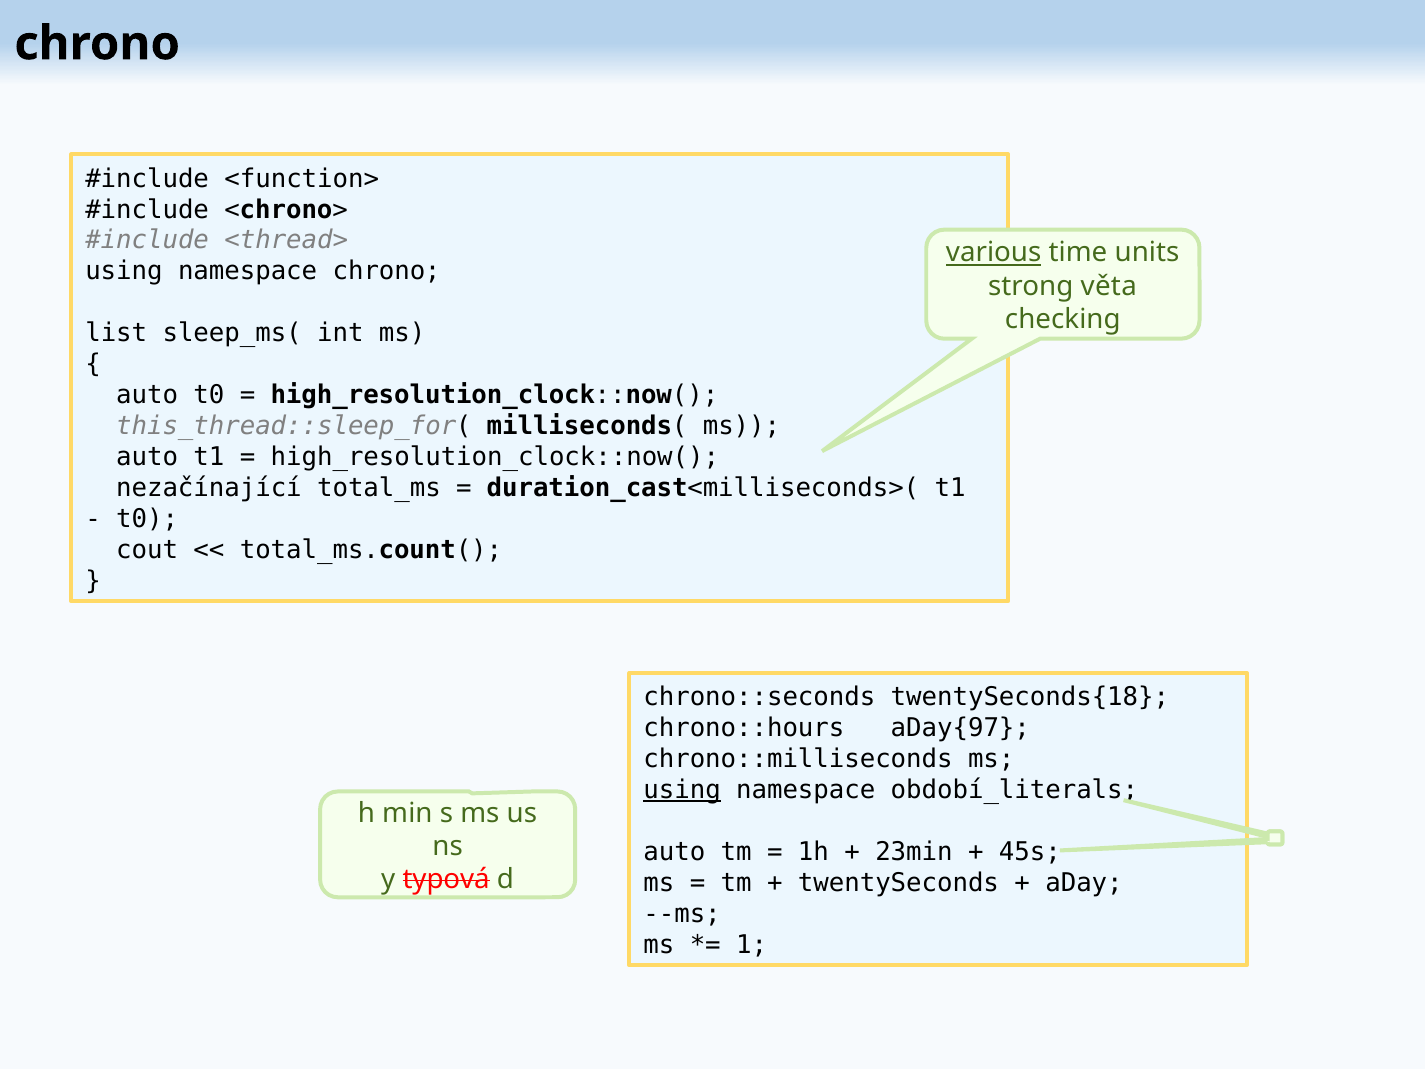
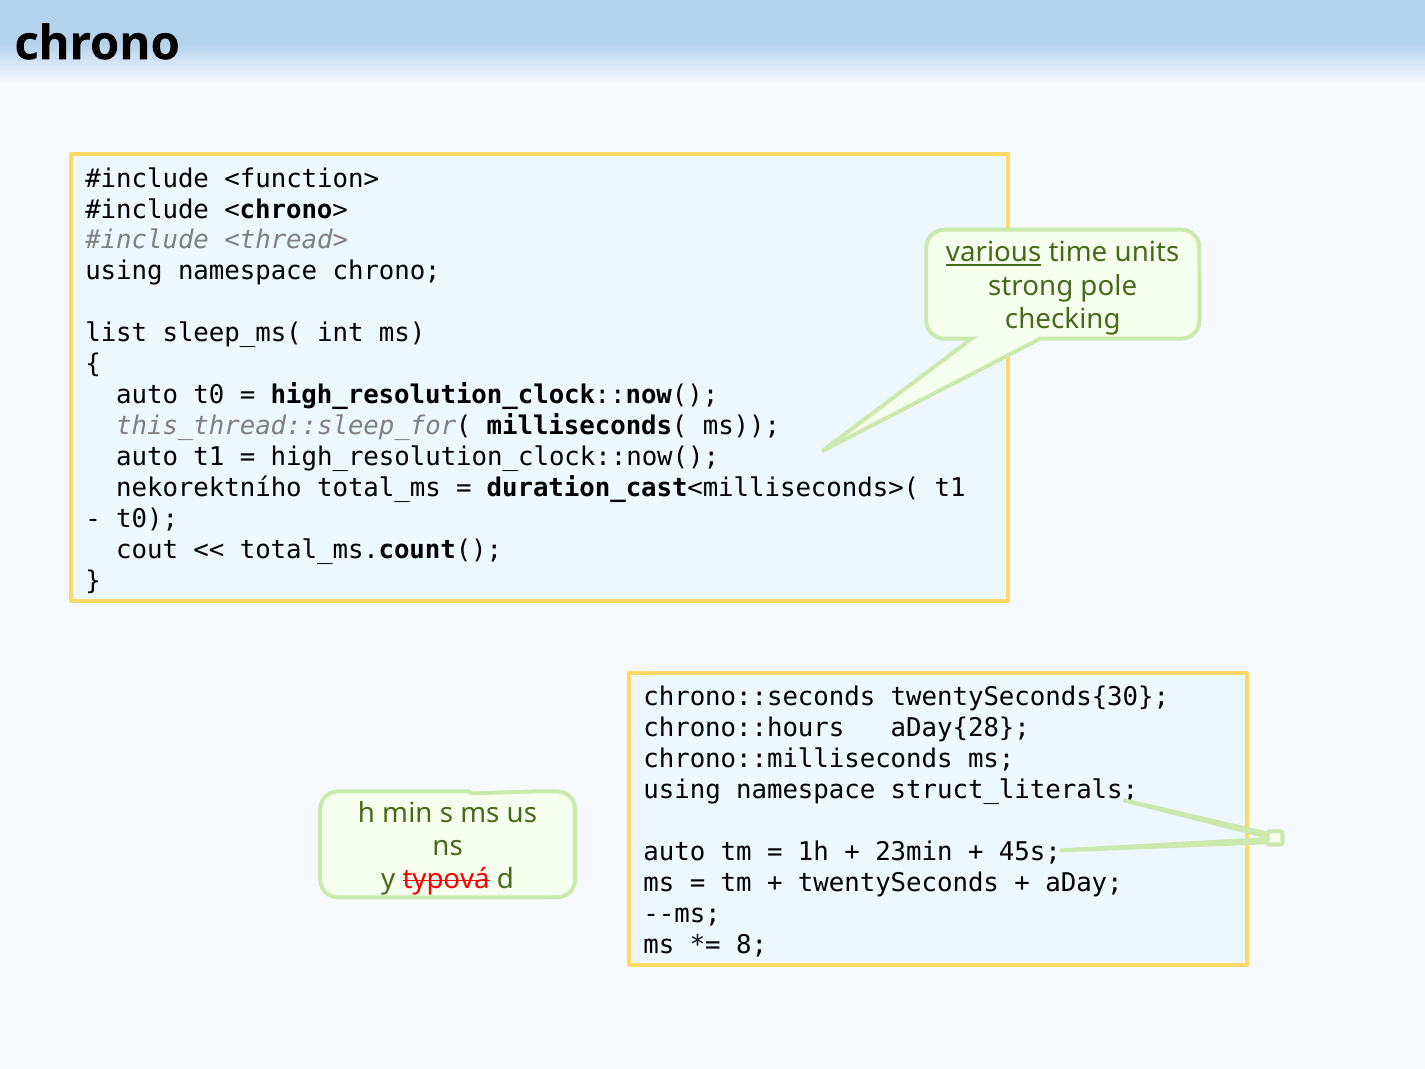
věta: věta -> pole
nezačínající: nezačínající -> nekorektního
twentySeconds{18: twentySeconds{18 -> twentySeconds{30
aDay{97: aDay{97 -> aDay{28
using at (682, 790) underline: present -> none
období_literals: období_literals -> struct_literals
1: 1 -> 8
